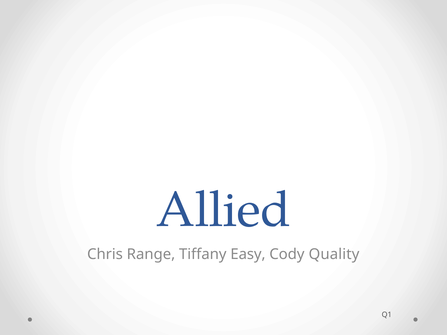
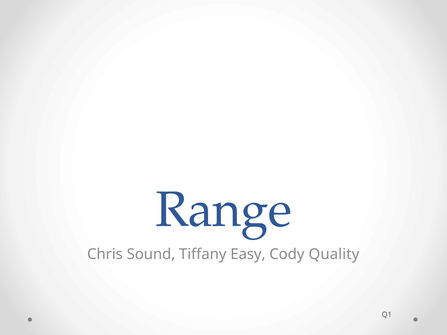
Allied: Allied -> Range
Range: Range -> Sound
